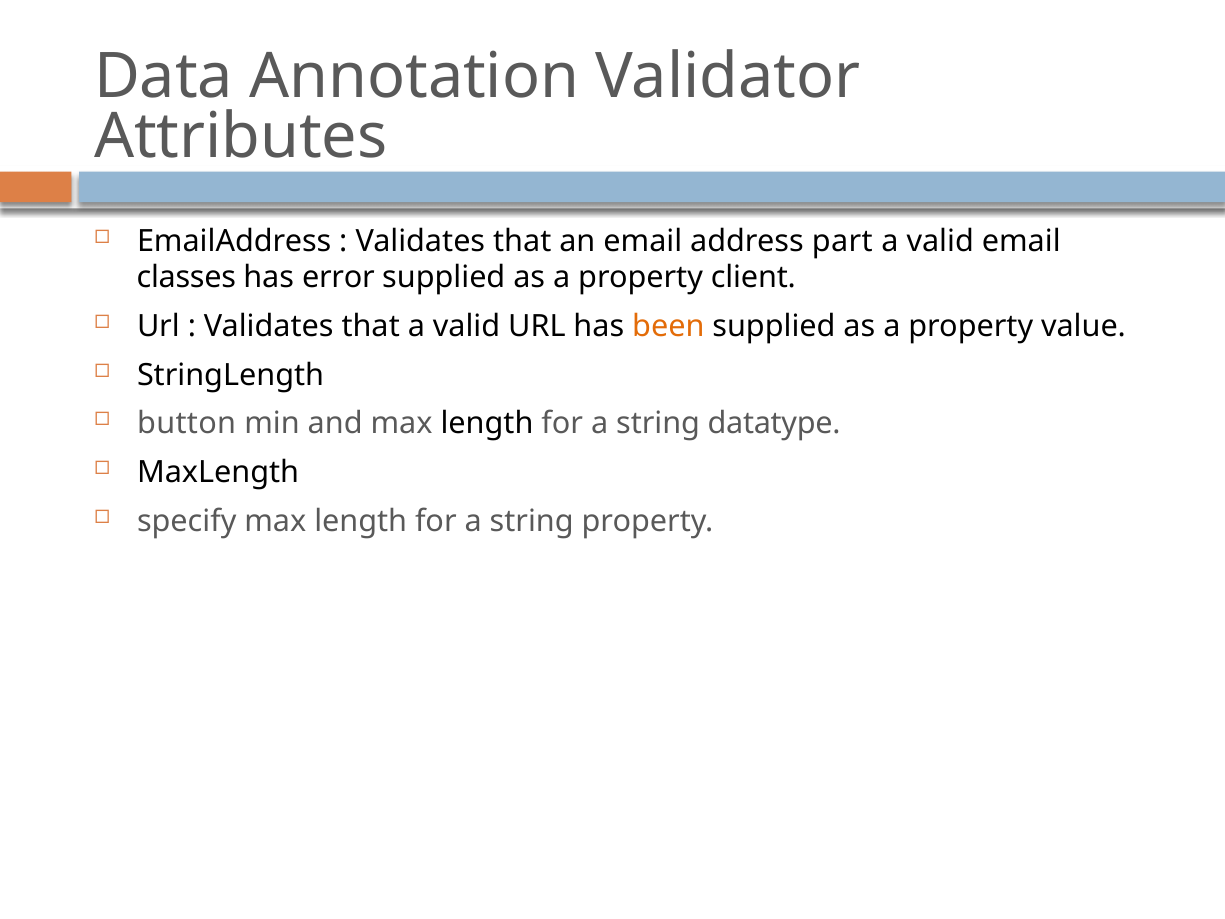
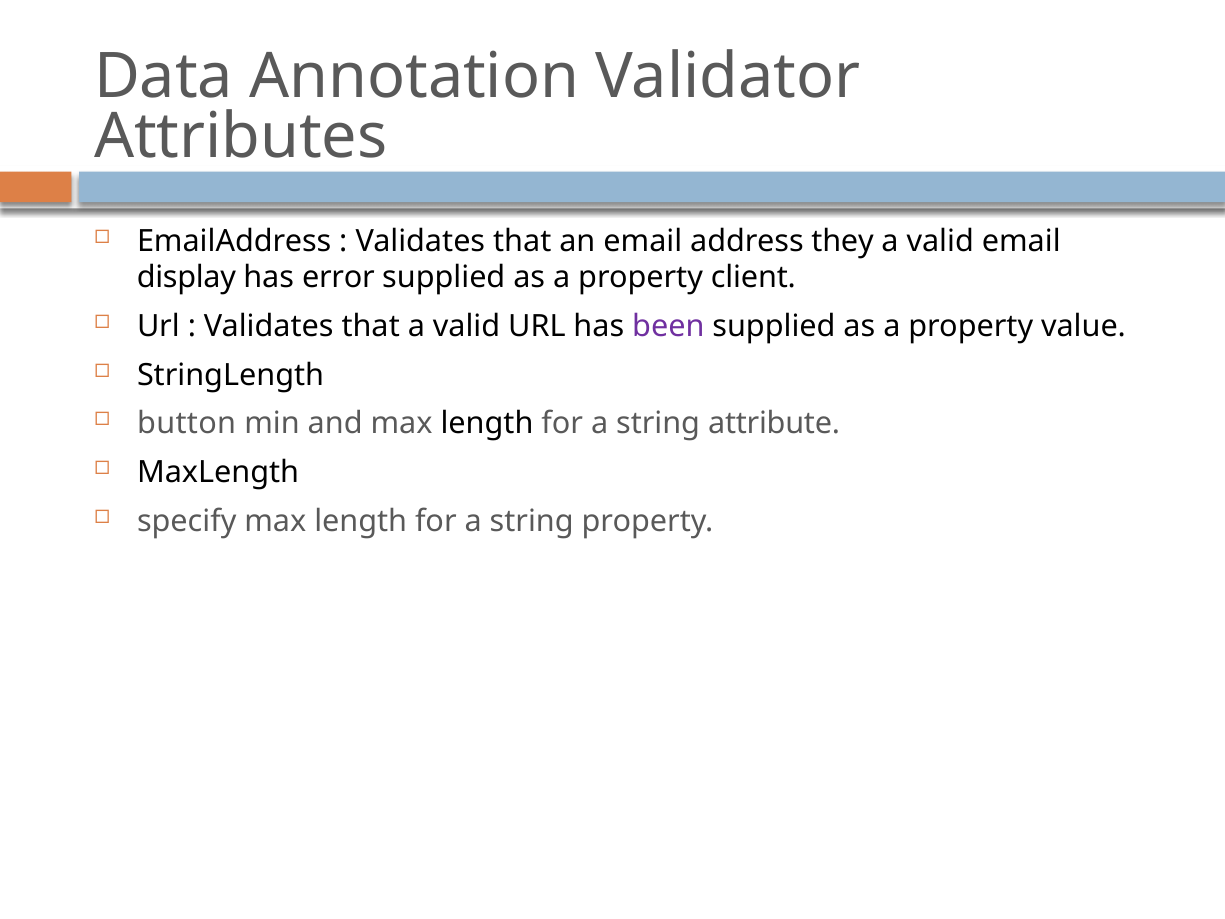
part: part -> they
classes: classes -> display
been colour: orange -> purple
datatype: datatype -> attribute
